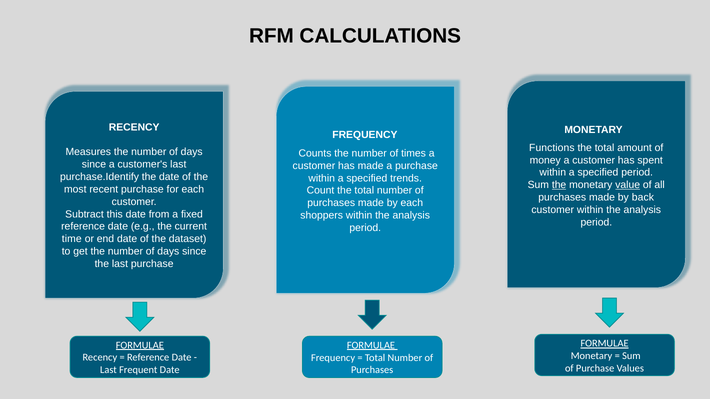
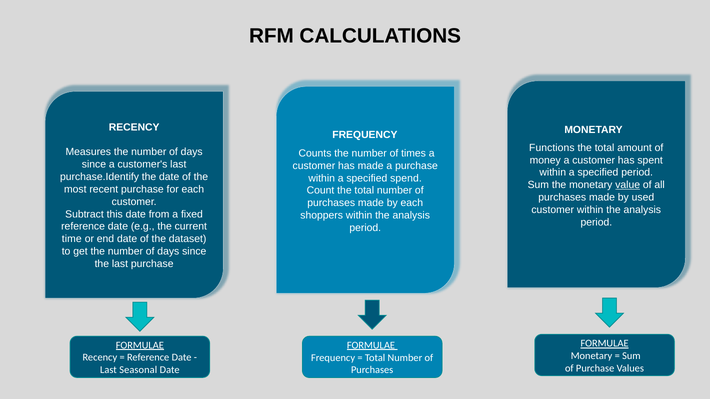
trends: trends -> spend
the at (559, 185) underline: present -> none
back: back -> used
Frequent: Frequent -> Seasonal
